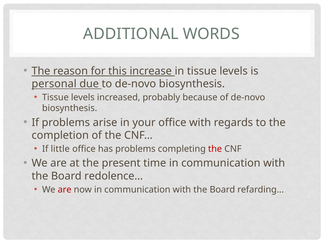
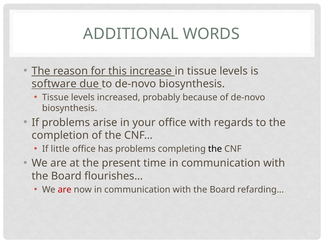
personal: personal -> software
the at (215, 149) colour: red -> black
redolence…: redolence… -> flourishes…
